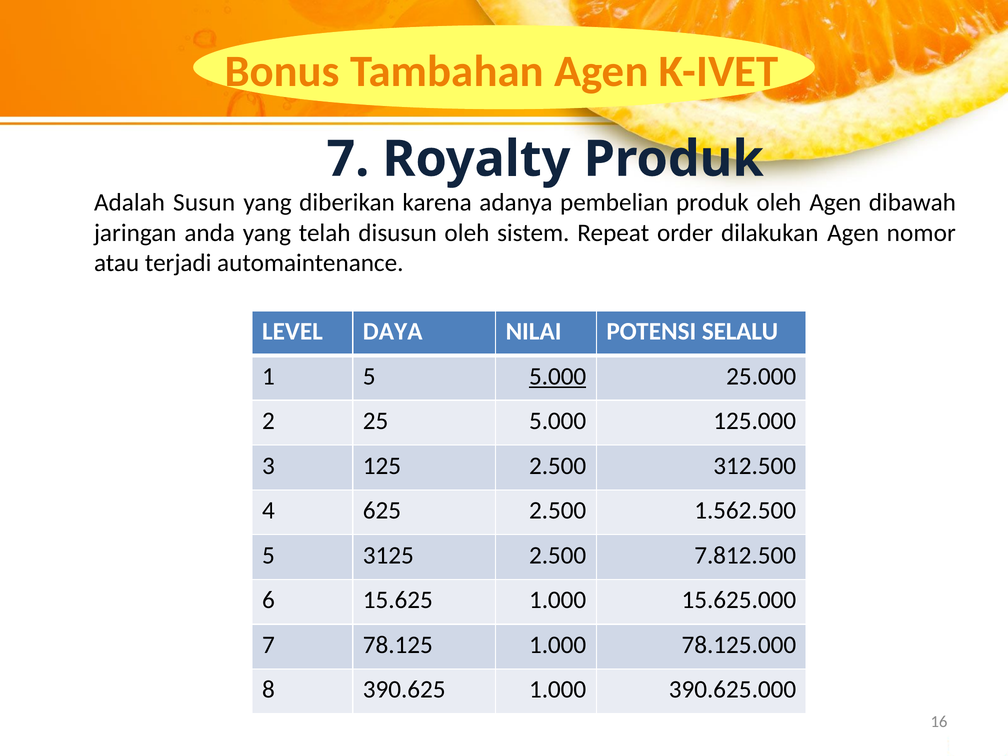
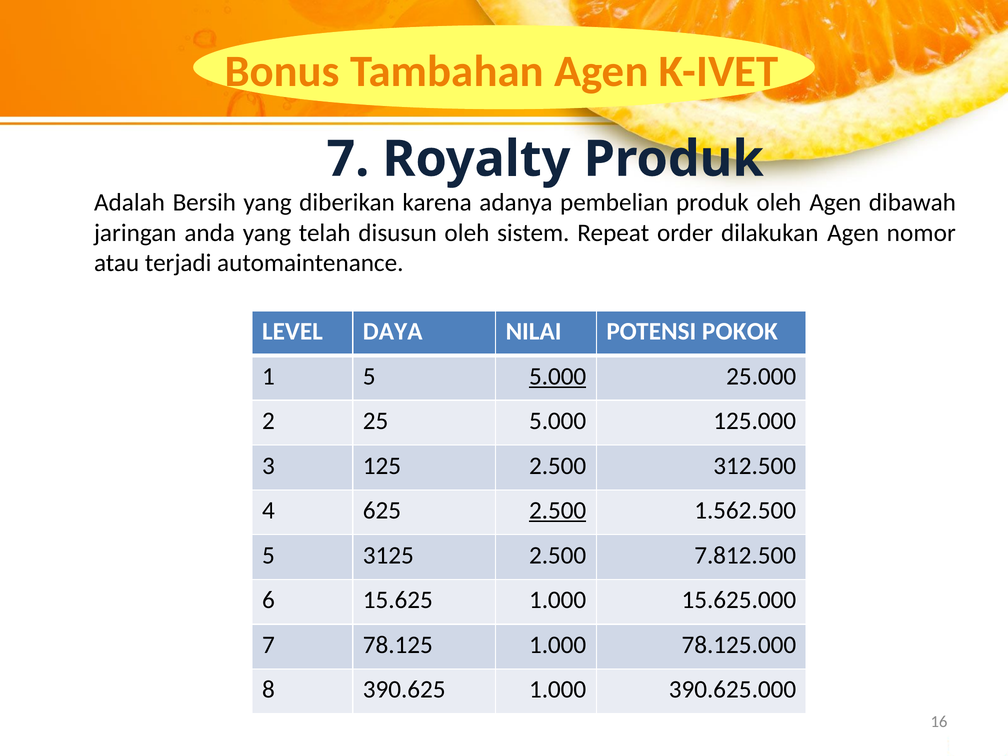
Susun: Susun -> Bersih
SELALU: SELALU -> POKOK
2.500 at (558, 511) underline: none -> present
